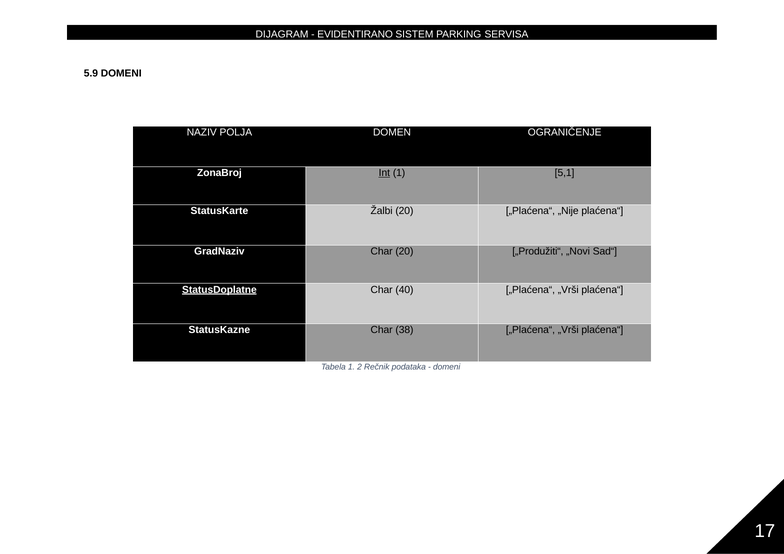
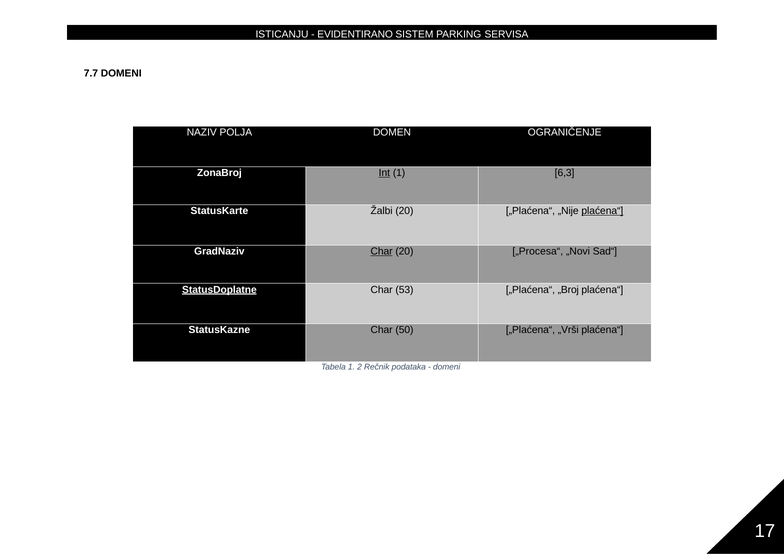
DIJAGRAM: DIJAGRAM -> ISTICANJU
5.9: 5.9 -> 7.7
5,1: 5,1 -> 6,3
plaćena“ at (602, 211) underline: none -> present
Char at (382, 252) underline: none -> present
„Produžiti“: „Produžiti“ -> „Procesa“
40: 40 -> 53
„Vrši at (568, 290): „Vrši -> „Broj
38: 38 -> 50
